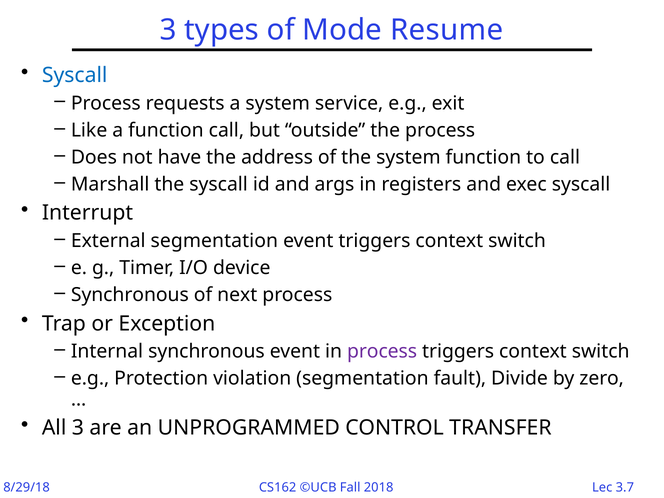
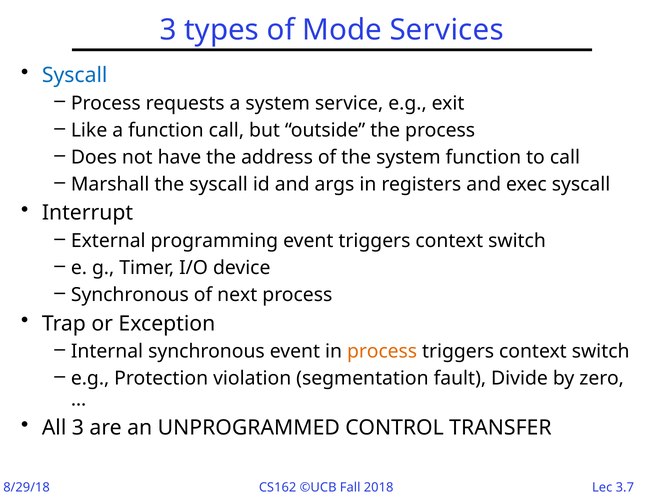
Resume: Resume -> Services
External segmentation: segmentation -> programming
process at (382, 352) colour: purple -> orange
